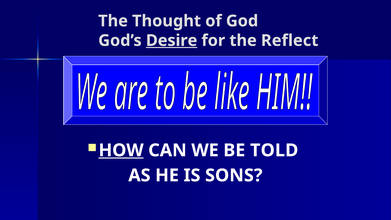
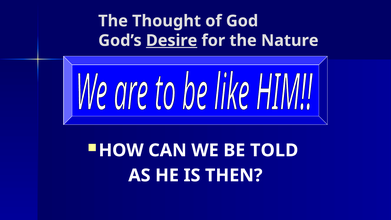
Reflect: Reflect -> Nature
HOW underline: present -> none
SONS: SONS -> THEN
